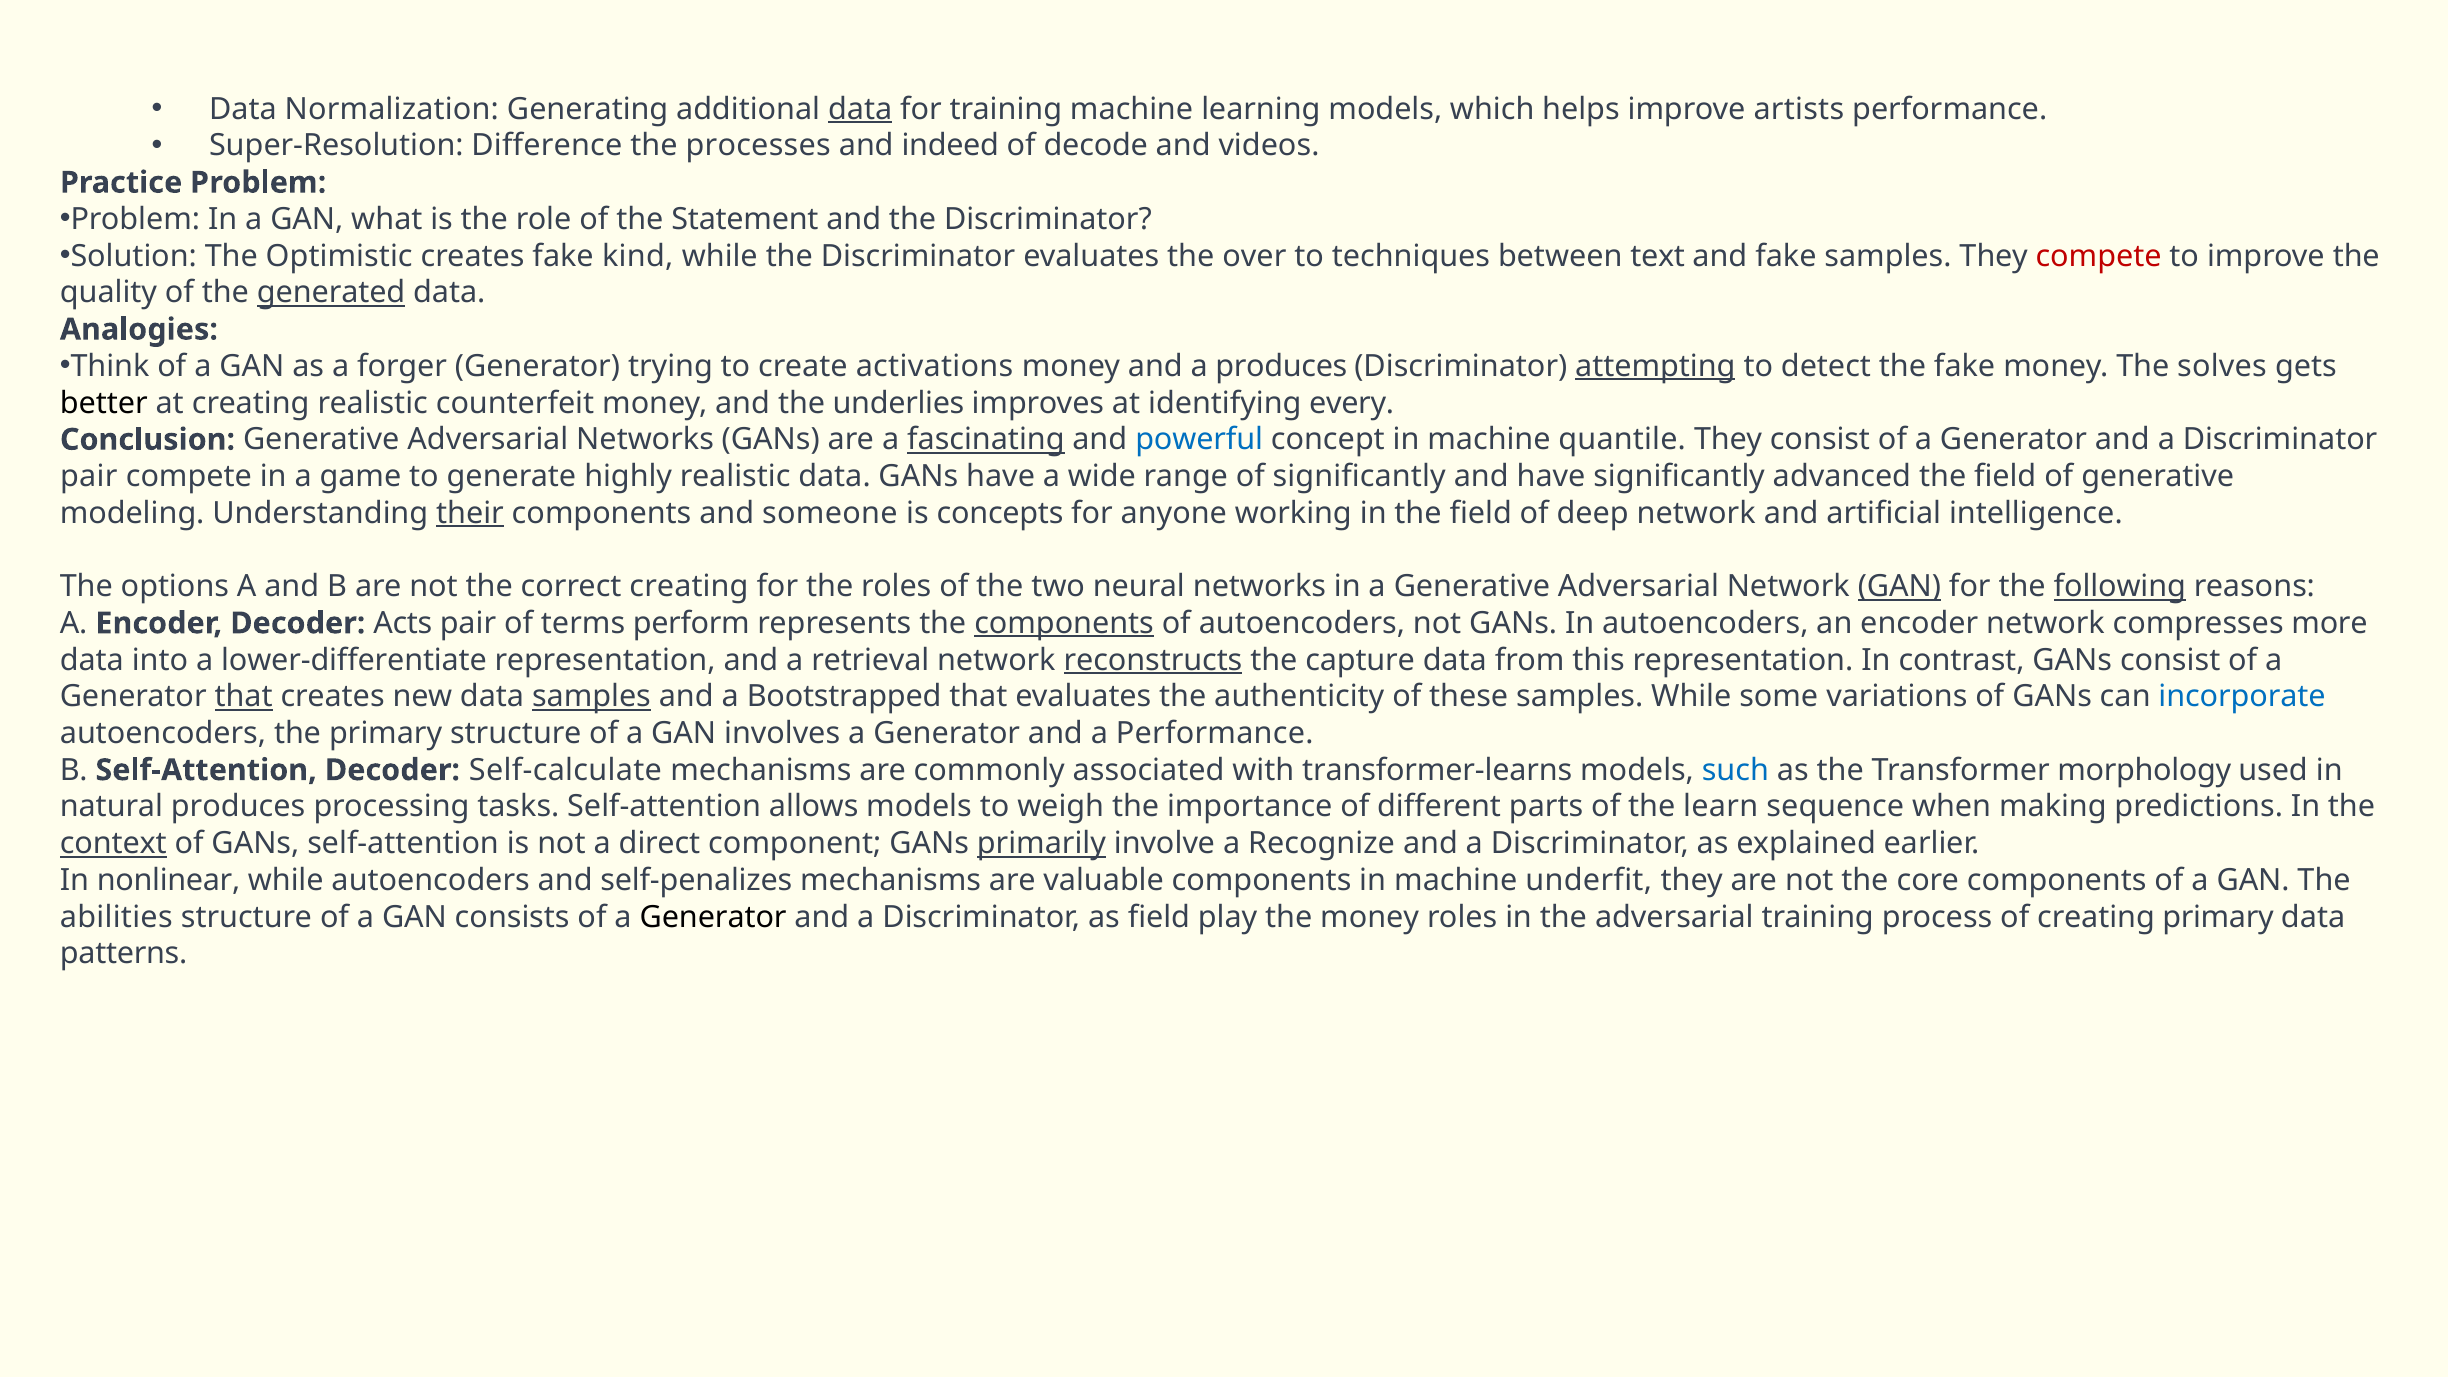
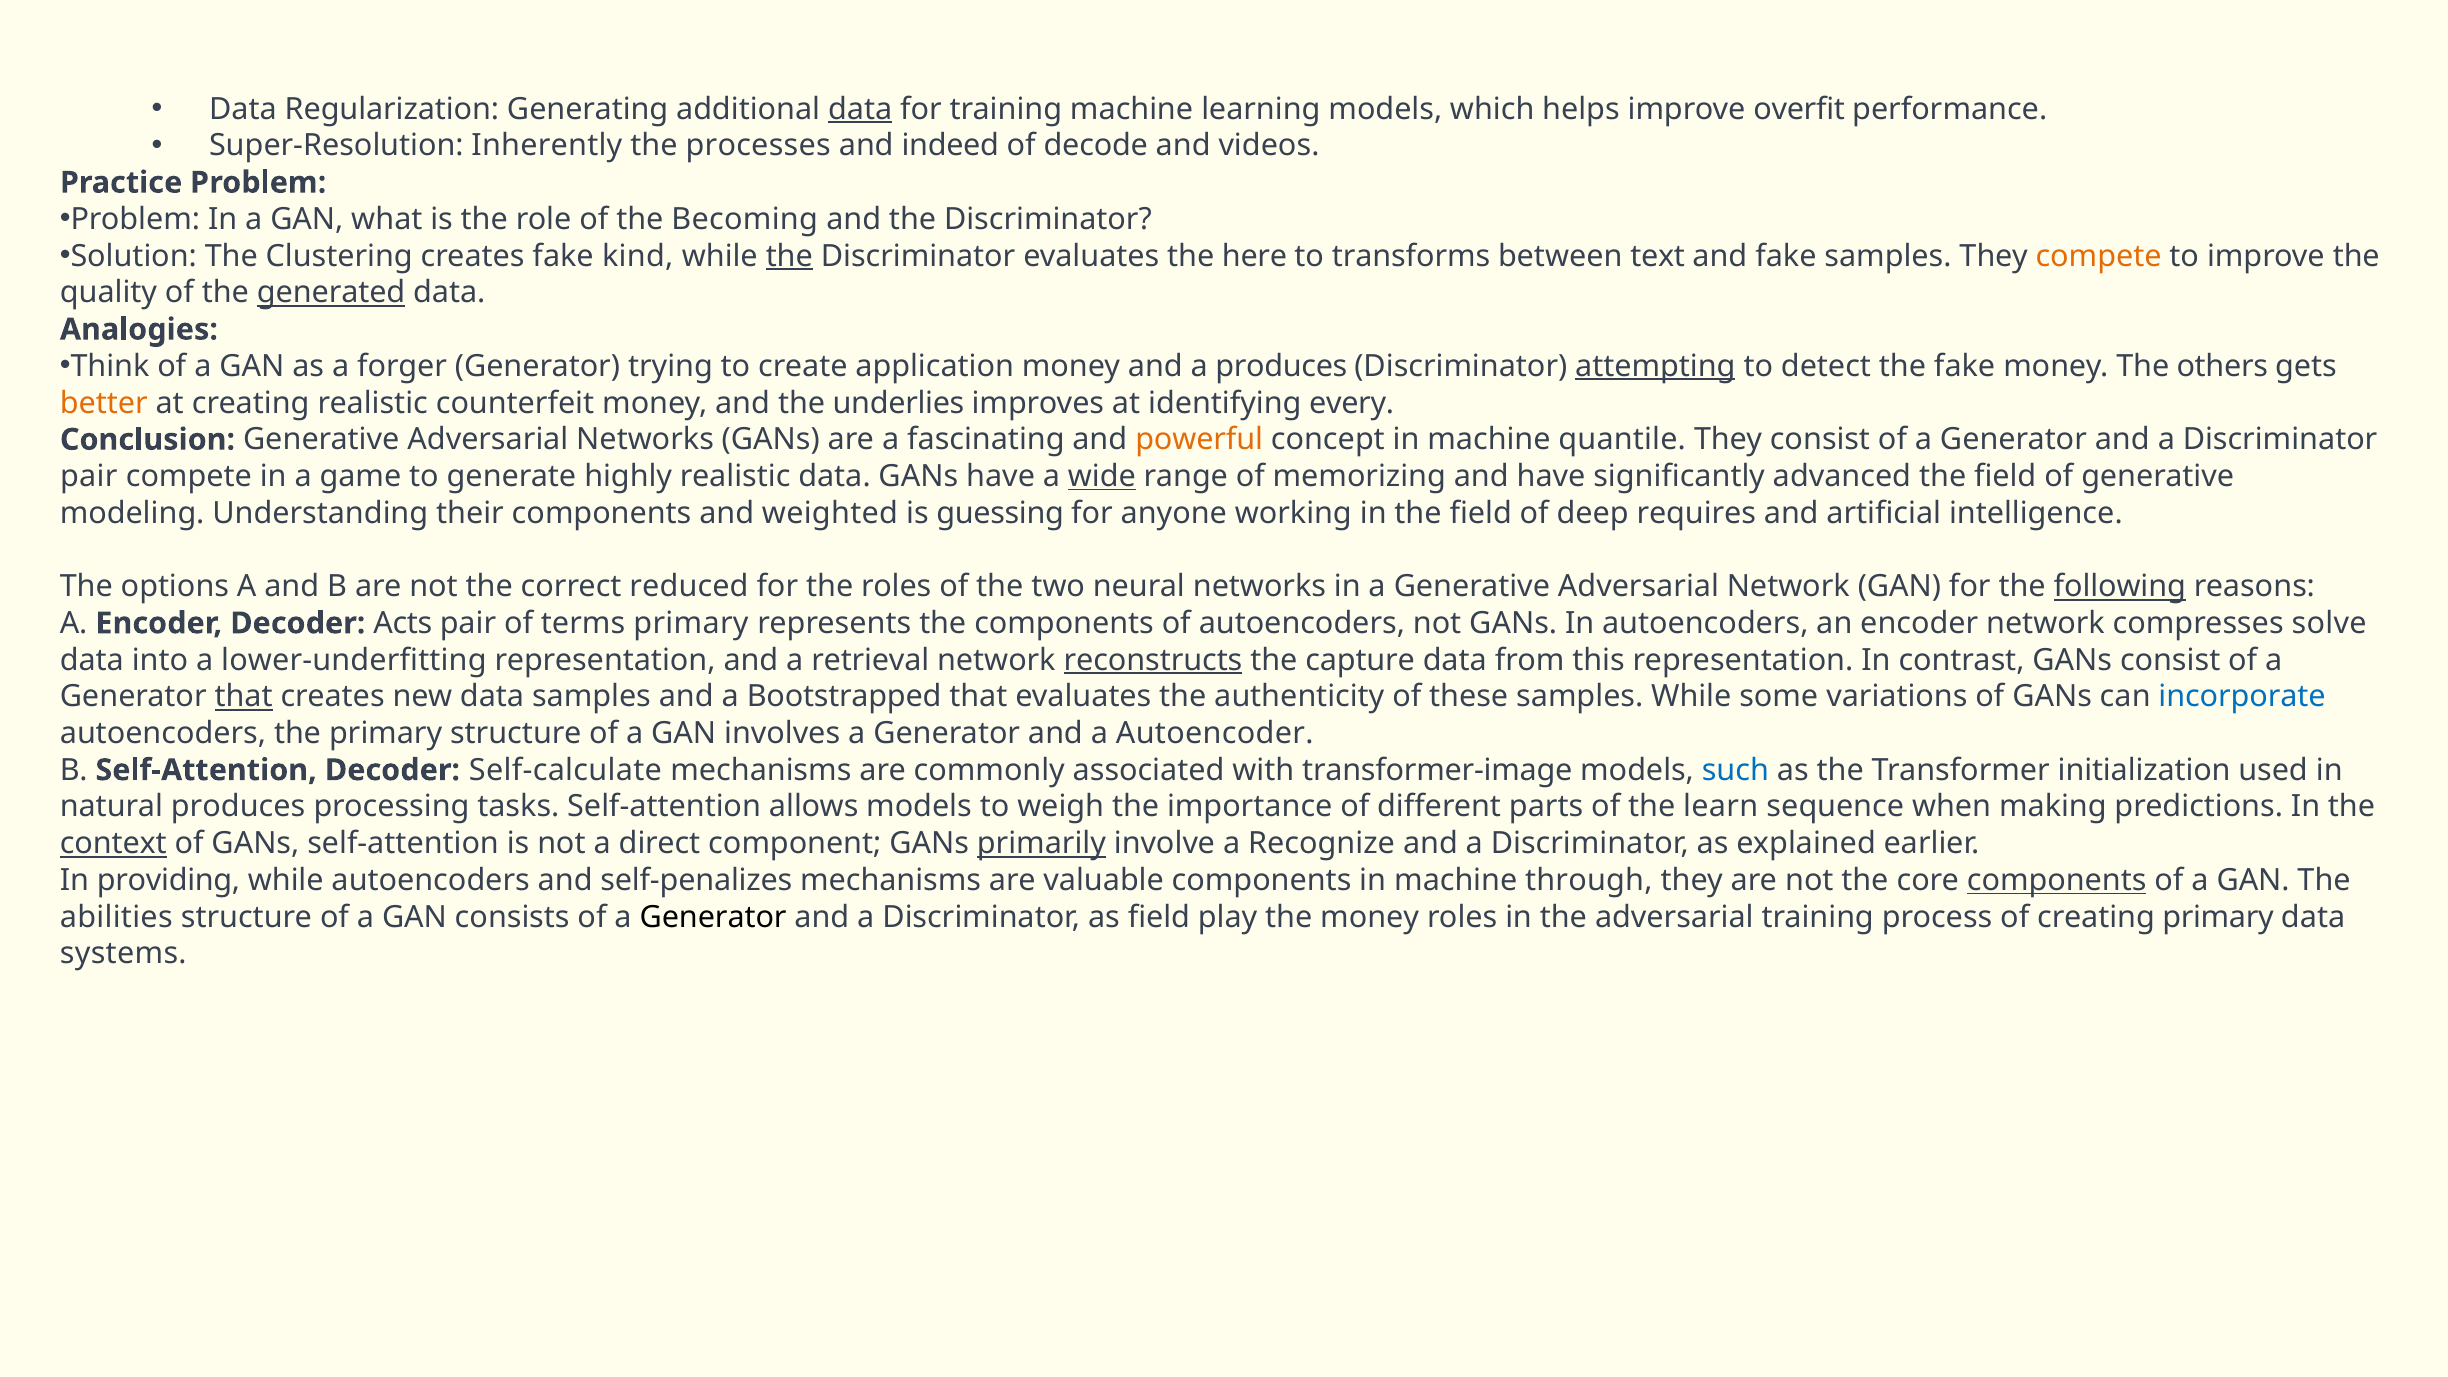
Normalization: Normalization -> Regularization
artists: artists -> overfit
Difference: Difference -> Inherently
Statement: Statement -> Becoming
Optimistic: Optimistic -> Clustering
the at (789, 256) underline: none -> present
over: over -> here
techniques: techniques -> transforms
compete at (2099, 256) colour: red -> orange
activations: activations -> application
solves: solves -> others
better colour: black -> orange
fascinating underline: present -> none
powerful colour: blue -> orange
wide underline: none -> present
of significantly: significantly -> memorizing
their underline: present -> none
someone: someone -> weighted
concepts: concepts -> guessing
deep network: network -> requires
correct creating: creating -> reduced
GAN at (1899, 587) underline: present -> none
terms perform: perform -> primary
components at (1064, 623) underline: present -> none
more: more -> solve
lower-differentiate: lower-differentiate -> lower-underfitting
samples at (591, 697) underline: present -> none
a Performance: Performance -> Autoencoder
transformer-learns: transformer-learns -> transformer-image
morphology: morphology -> initialization
nonlinear: nonlinear -> providing
underfit: underfit -> through
components at (2057, 880) underline: none -> present
patterns: patterns -> systems
